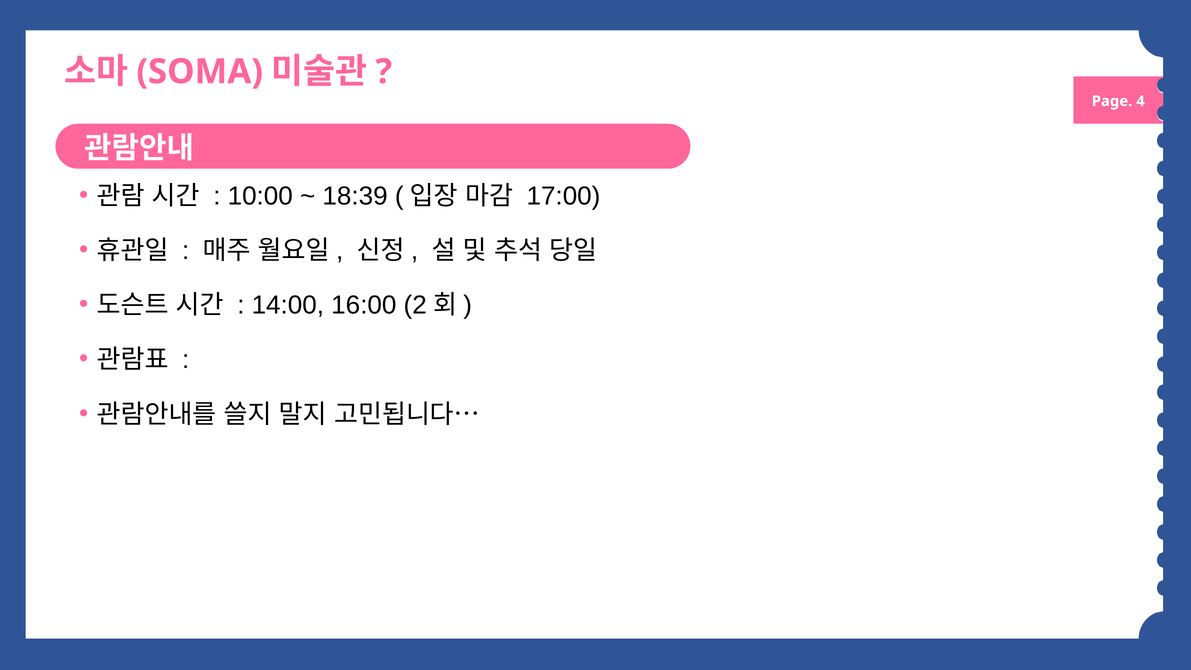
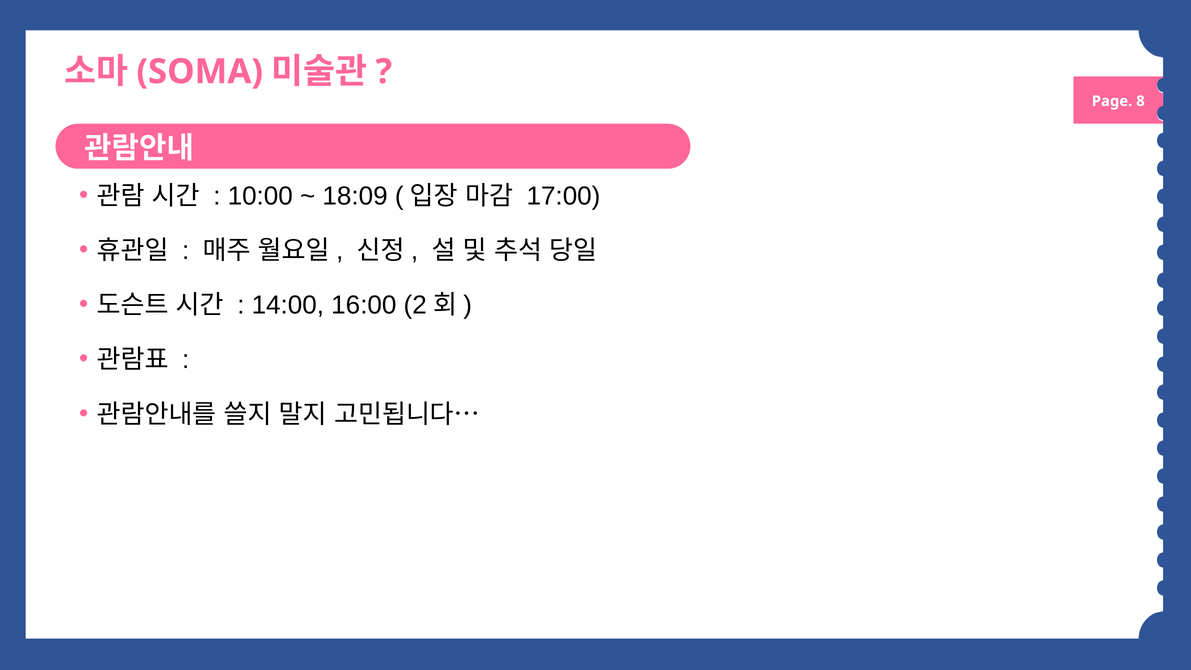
4: 4 -> 8
18:39: 18:39 -> 18:09
